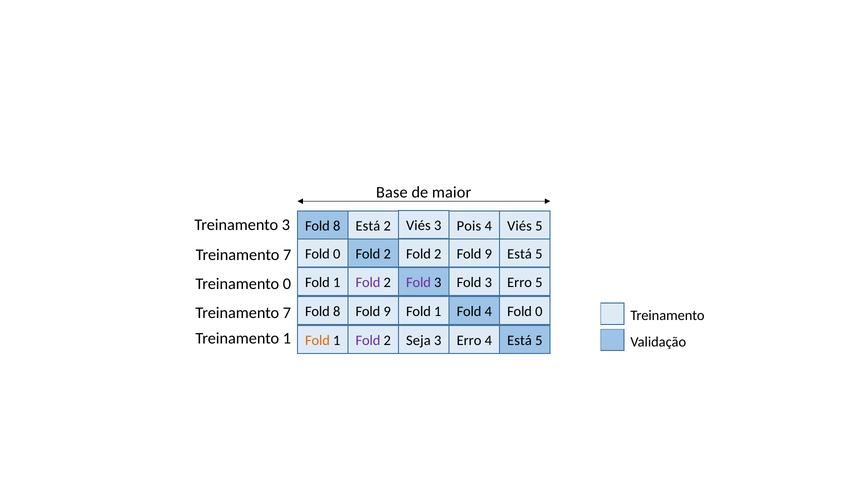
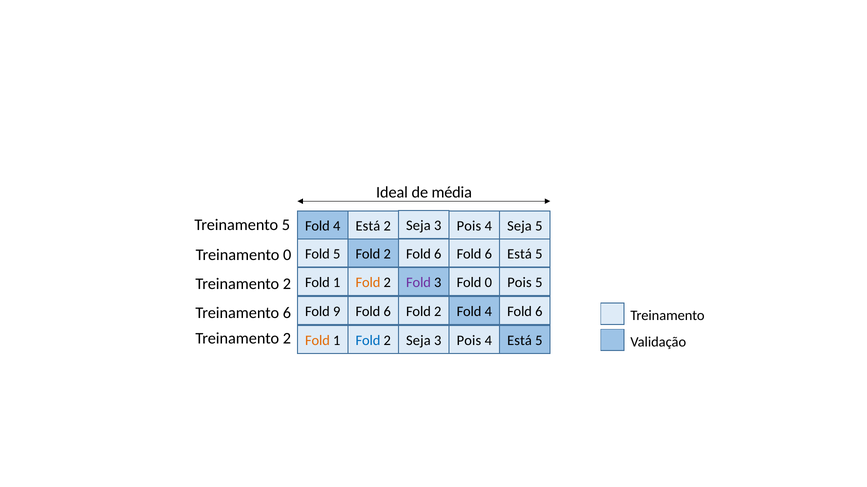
Base: Base -> Ideal
maior: maior -> média
Treinamento 3: 3 -> 5
Viés at (418, 226): Viés -> Seja
4 Viés: Viés -> Seja
8 at (337, 226): 8 -> 4
0 at (337, 255): 0 -> 5
2 at (438, 255): 2 -> 6
9 at (488, 255): 9 -> 6
7 at (287, 255): 7 -> 0
Fold at (368, 283) colour: purple -> orange
3 Fold 3: 3 -> 0
2 Erro: Erro -> Pois
0 at (287, 284): 0 -> 2
8 at (337, 312): 8 -> 9
9 at (387, 312): 9 -> 6
1 at (438, 312): 1 -> 2
0 at (539, 312): 0 -> 6
7 at (287, 313): 7 -> 6
1 at (287, 339): 1 -> 2
Fold at (368, 341) colour: purple -> blue
Erro at (469, 341): Erro -> Pois
